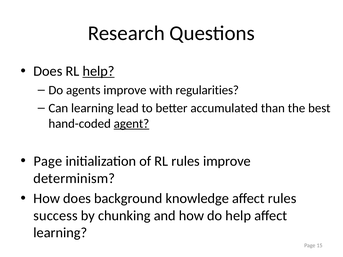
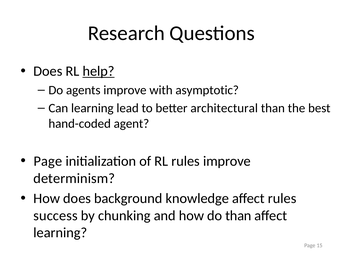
regularities: regularities -> asymptotic
accumulated: accumulated -> architectural
agent underline: present -> none
do help: help -> than
